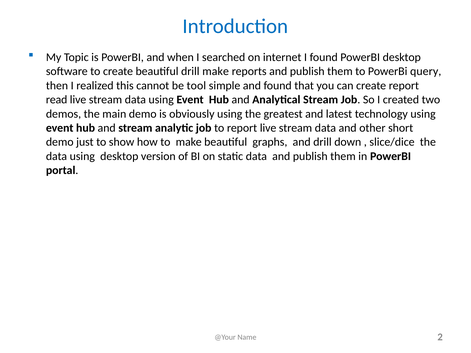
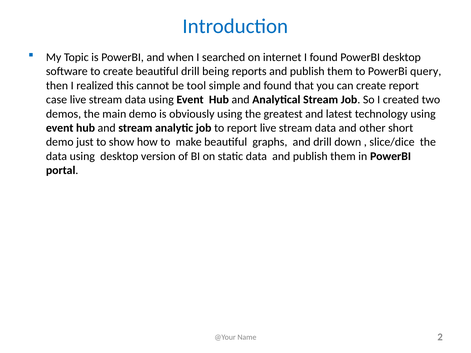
drill make: make -> being
read: read -> case
